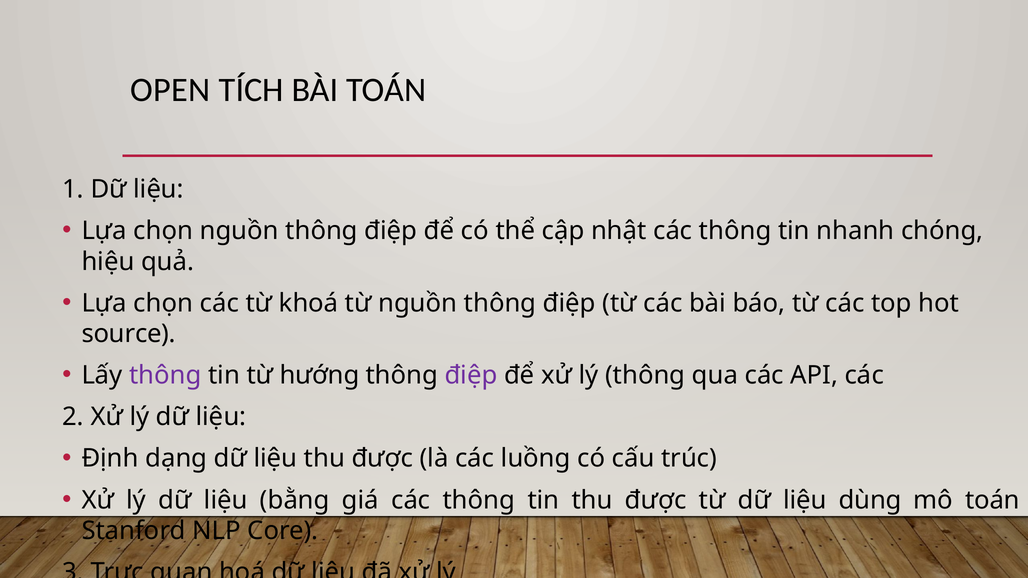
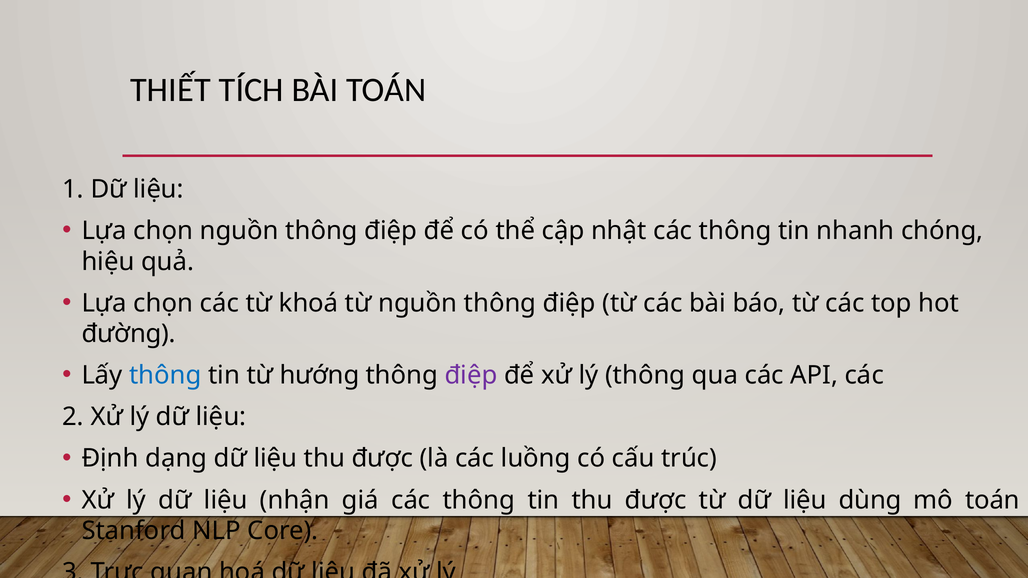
OPEN: OPEN -> THIẾT
source: source -> đường
thông at (165, 376) colour: purple -> blue
bằng: bằng -> nhận
